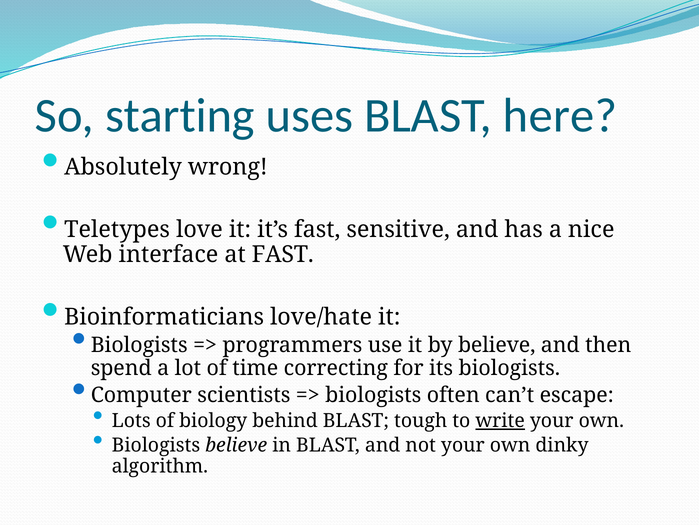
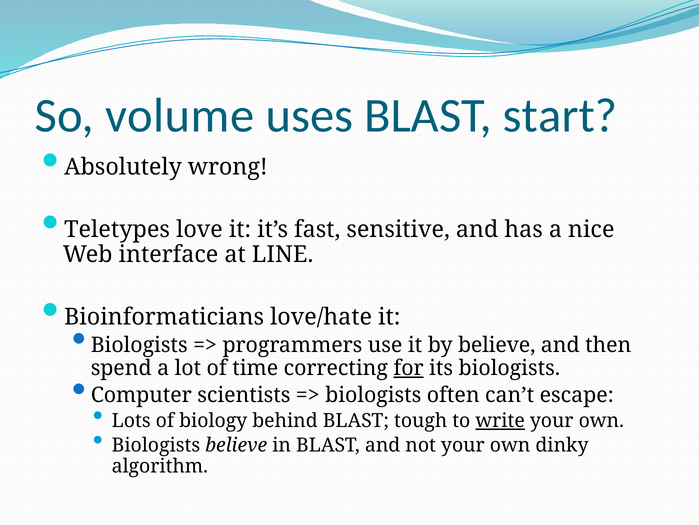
starting: starting -> volume
here: here -> start
at FAST: FAST -> LINE
for underline: none -> present
